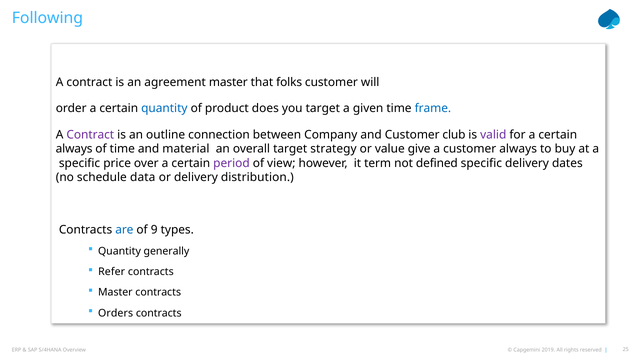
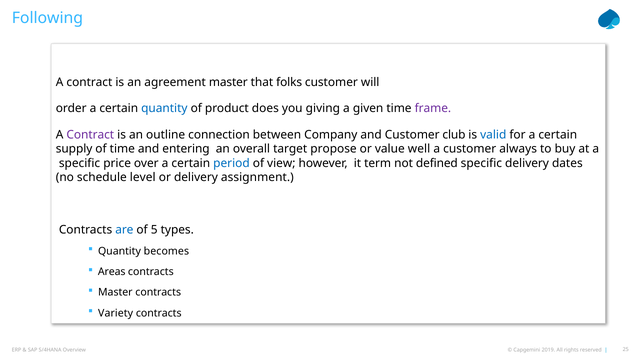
you target: target -> giving
frame colour: blue -> purple
valid colour: purple -> blue
always at (74, 149): always -> supply
material: material -> entering
strategy: strategy -> propose
give: give -> well
period colour: purple -> blue
data: data -> level
distribution: distribution -> assignment
9: 9 -> 5
generally: generally -> becomes
Refer: Refer -> Areas
Orders: Orders -> Variety
